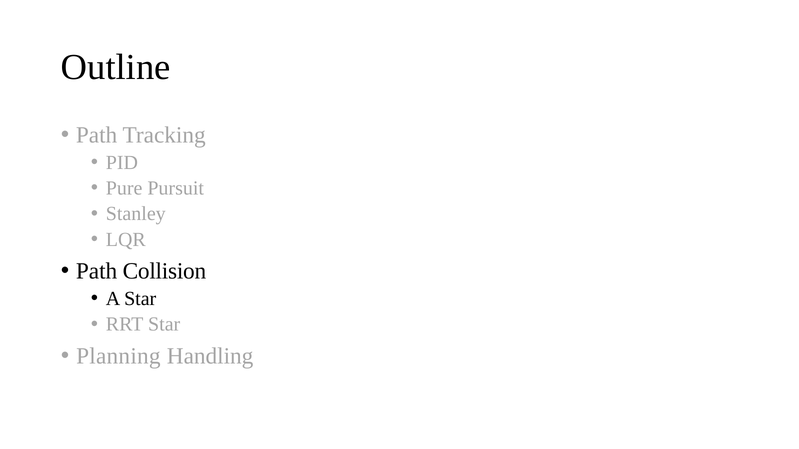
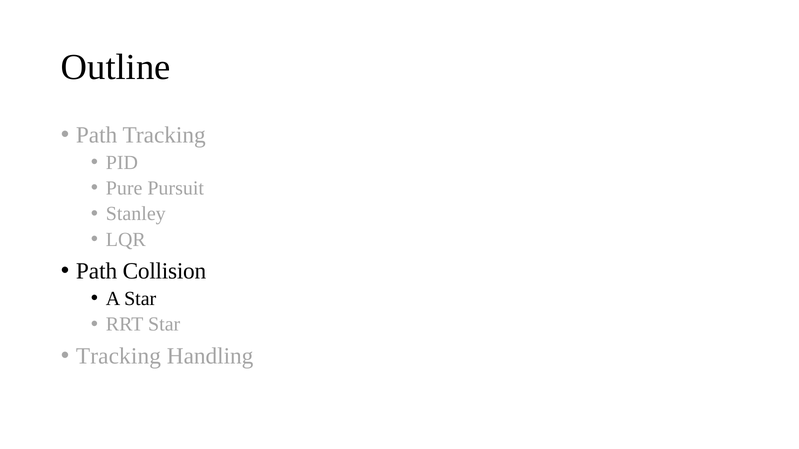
Planning at (118, 356): Planning -> Tracking
